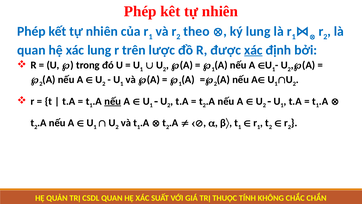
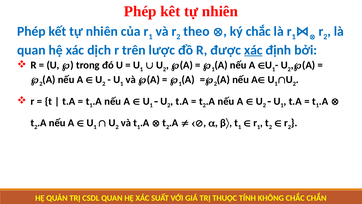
ký lung: lung -> chắc
xác lung: lung -> dịch
nếu at (113, 101) underline: present -> none
